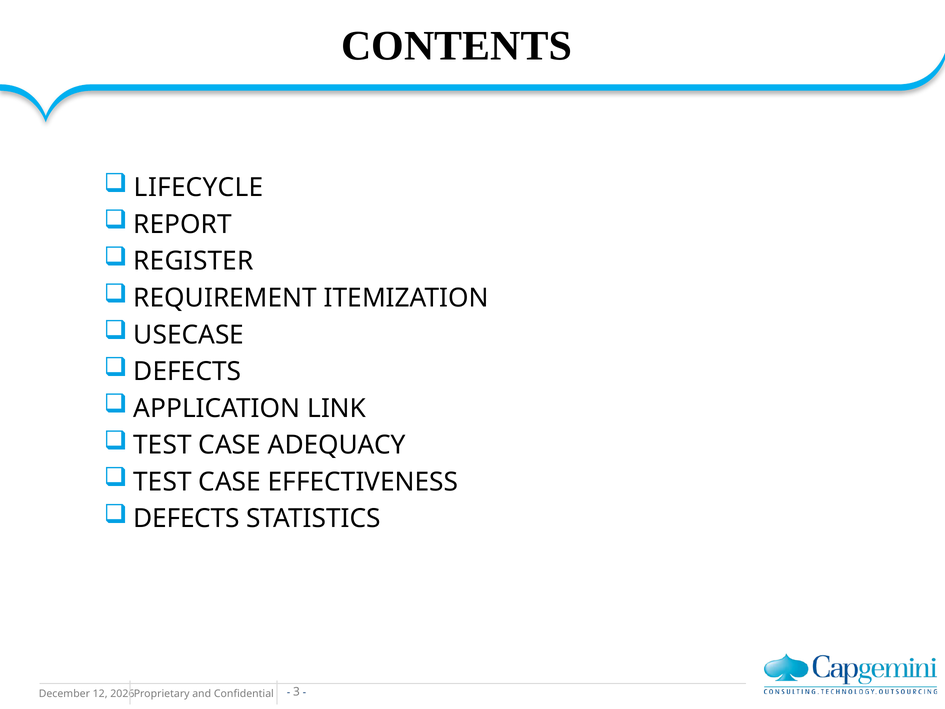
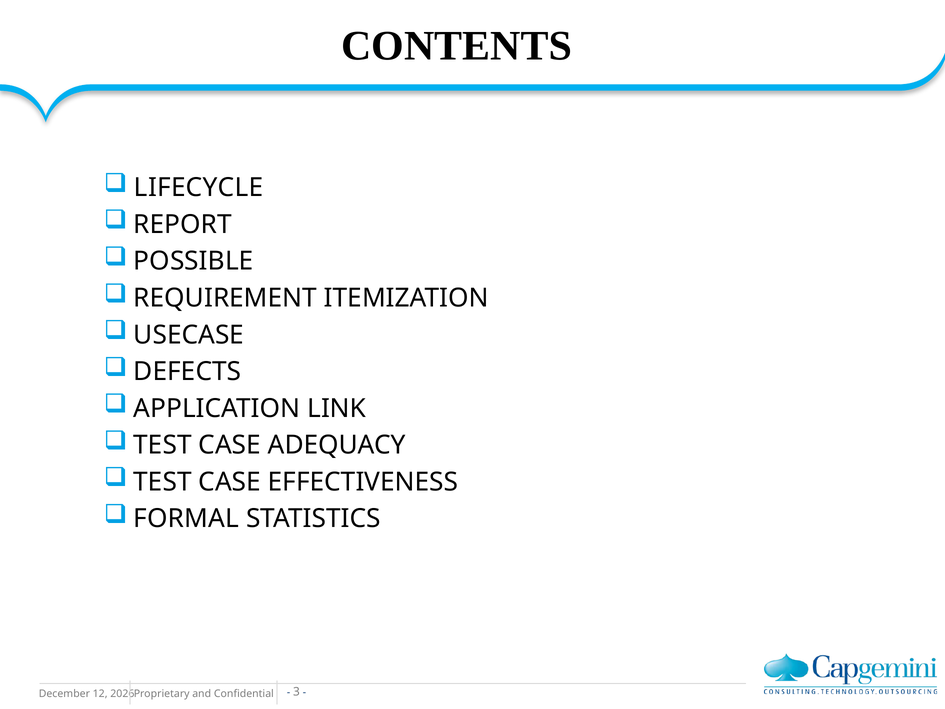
REGISTER: REGISTER -> POSSIBLE
DEFECTS at (186, 519): DEFECTS -> FORMAL
